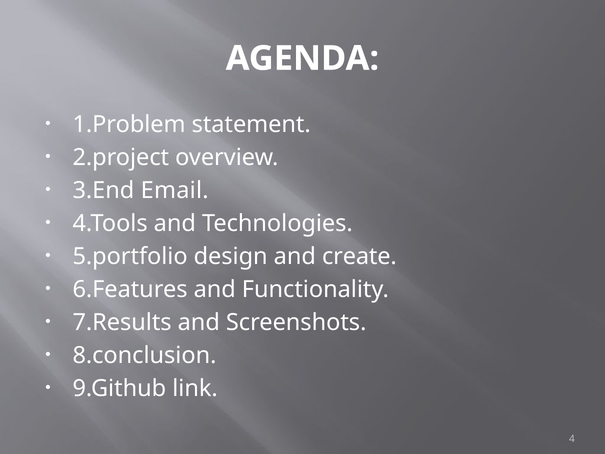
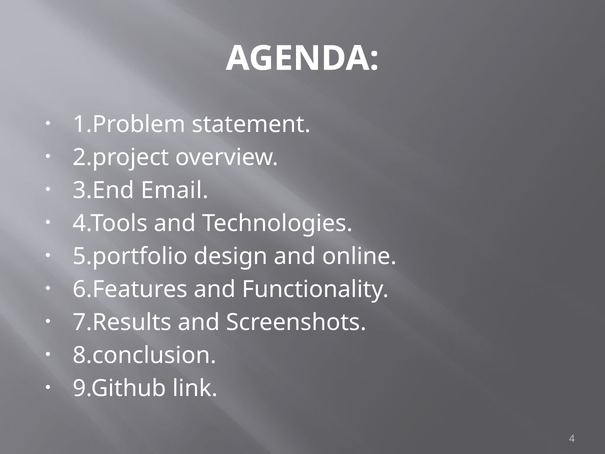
create: create -> online
